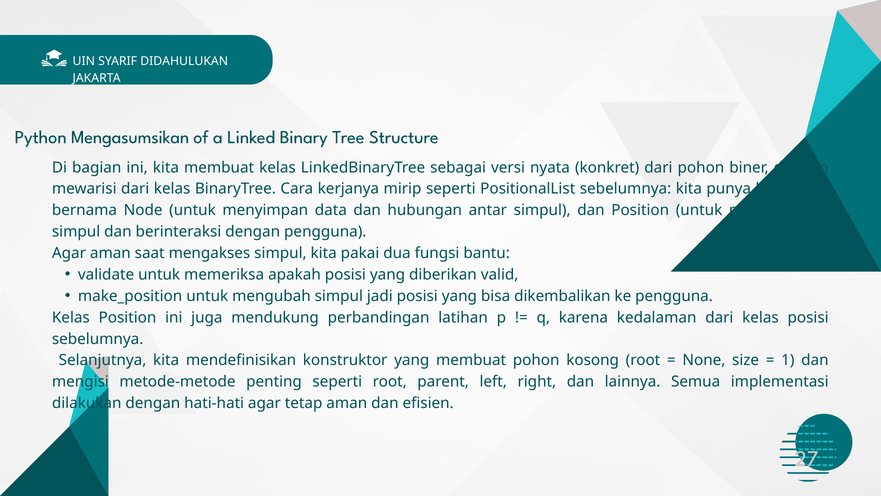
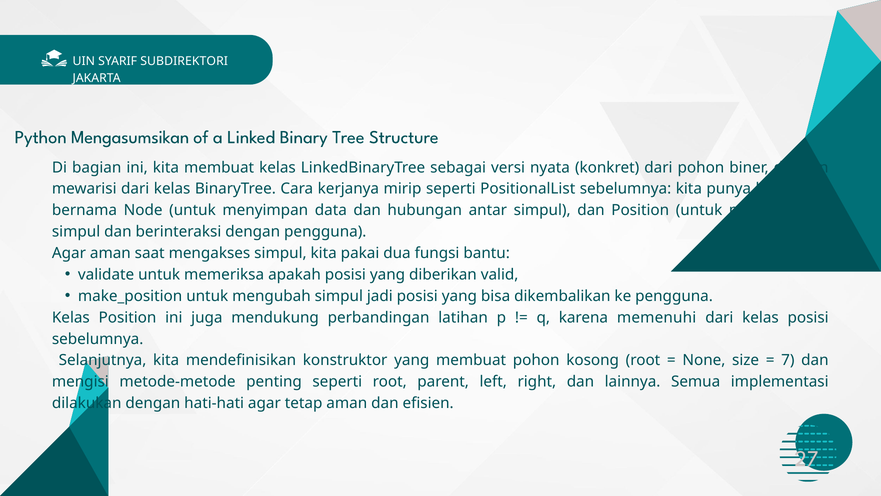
DIDAHULUKAN: DIDAHULUKAN -> SUBDIREKTORI
kedalaman: kedalaman -> memenuhi
1: 1 -> 7
